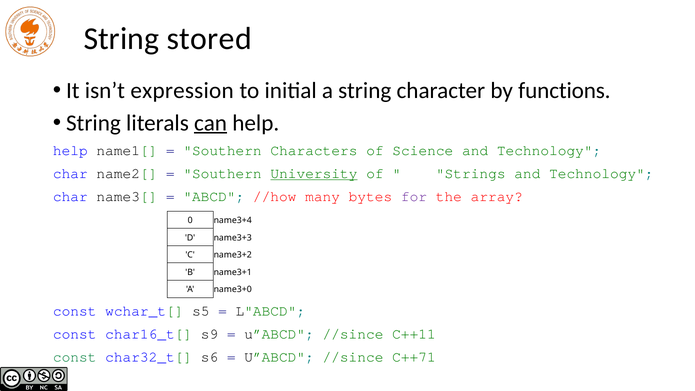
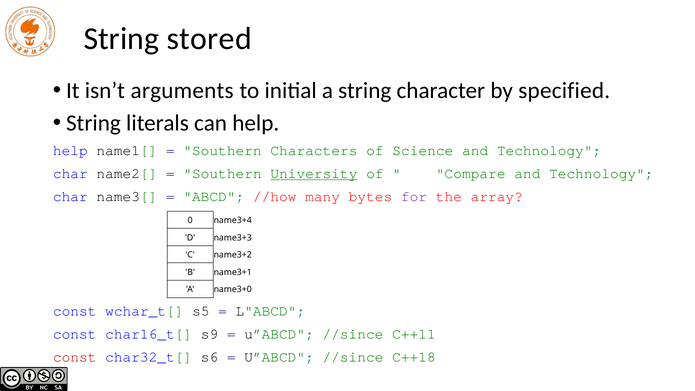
expression: expression -> arguments
functions: functions -> specified
can underline: present -> none
Strings: Strings -> Compare
const at (75, 357) colour: green -> red
C++71: C++71 -> C++18
